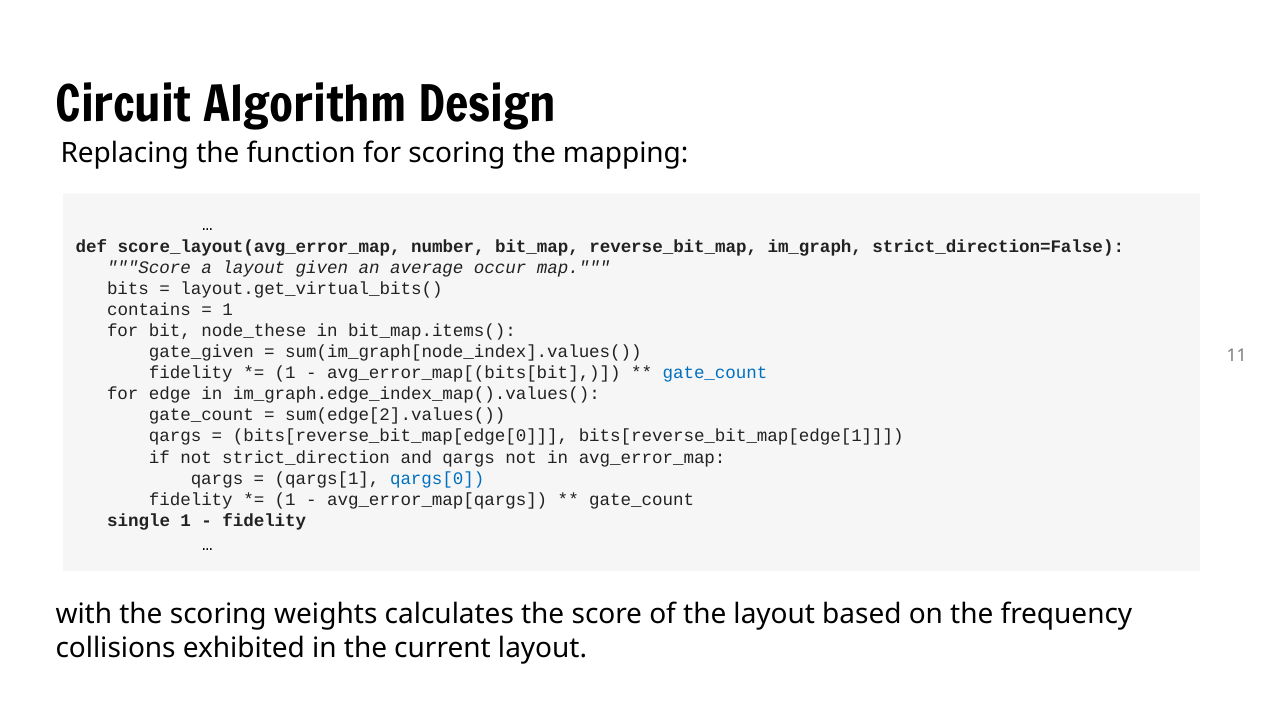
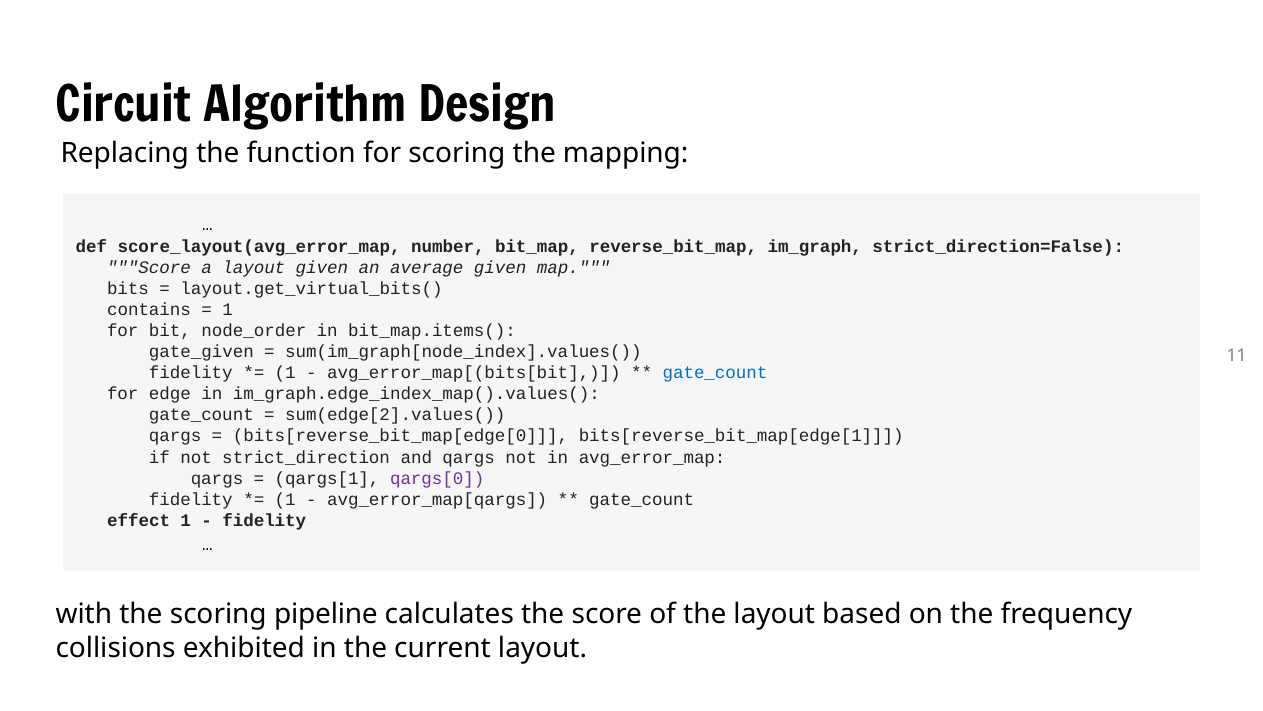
average occur: occur -> given
node_these: node_these -> node_order
qargs[0 colour: blue -> purple
single: single -> effect
weights: weights -> pipeline
